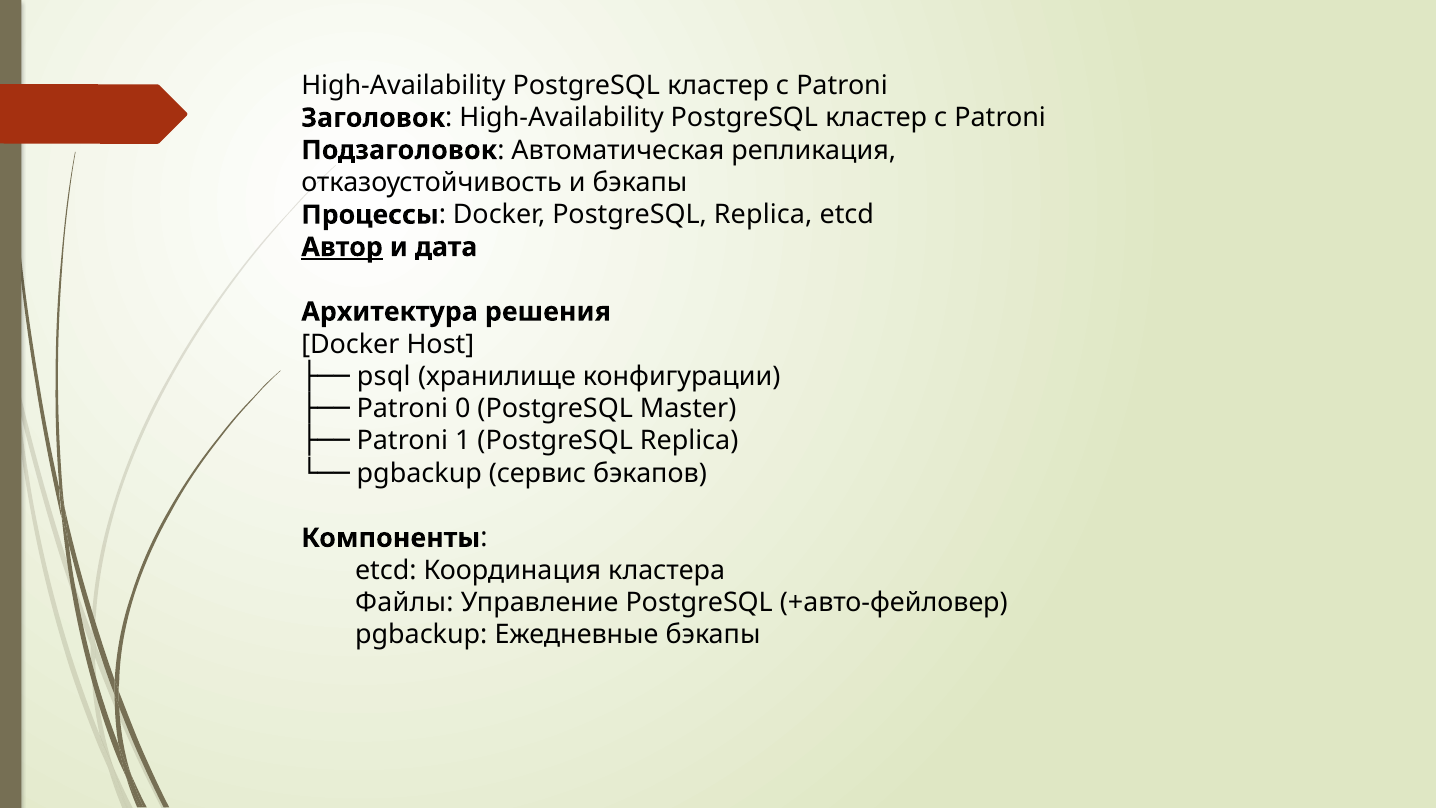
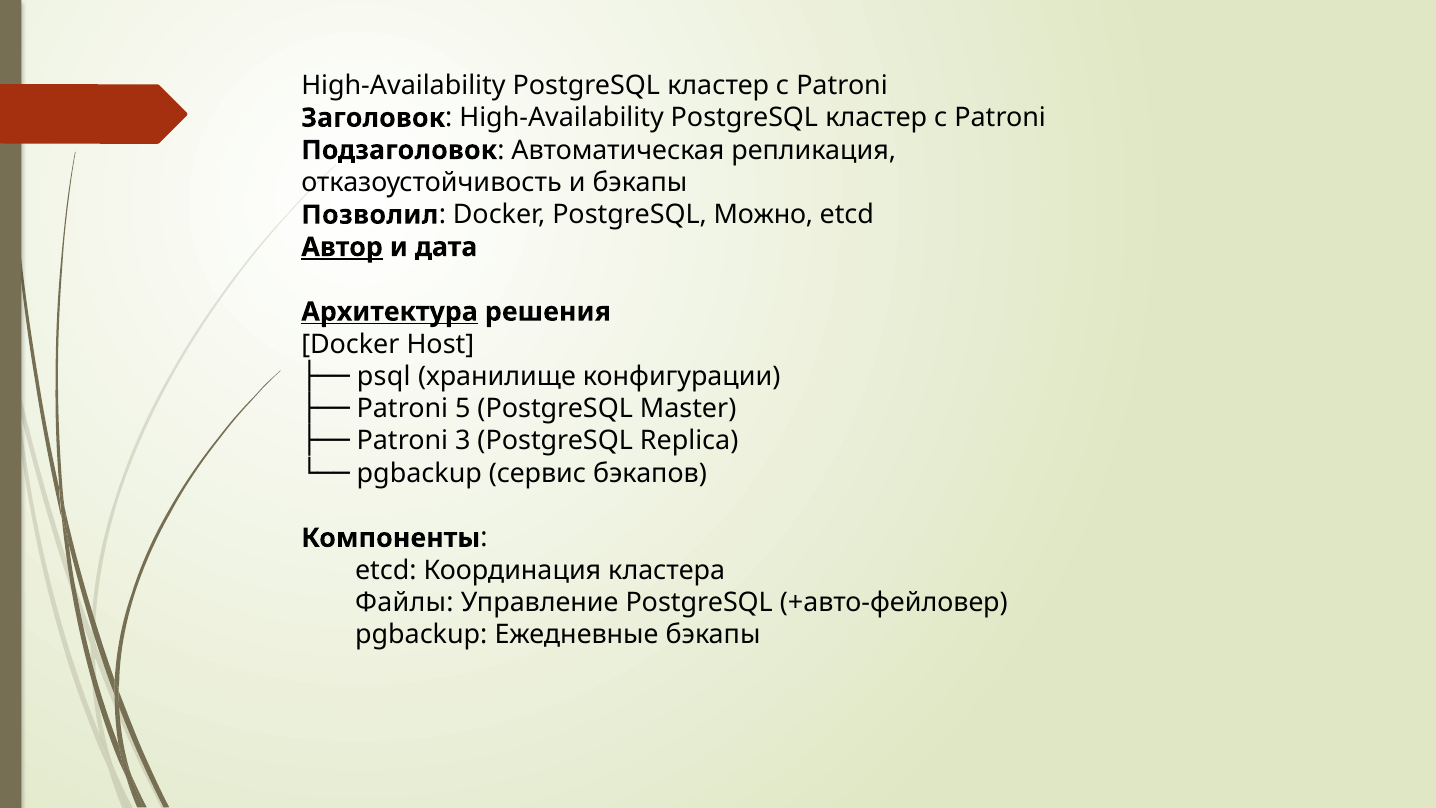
Процессы: Процессы -> Позволил
Docker PostgreSQL Replica: Replica -> Можно
Архитектура underline: none -> present
0: 0 -> 5
1: 1 -> 3
